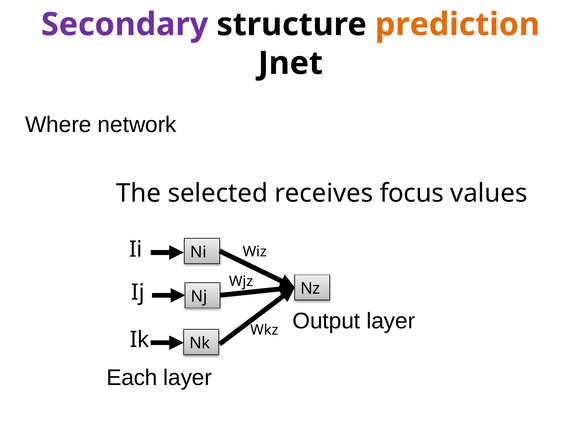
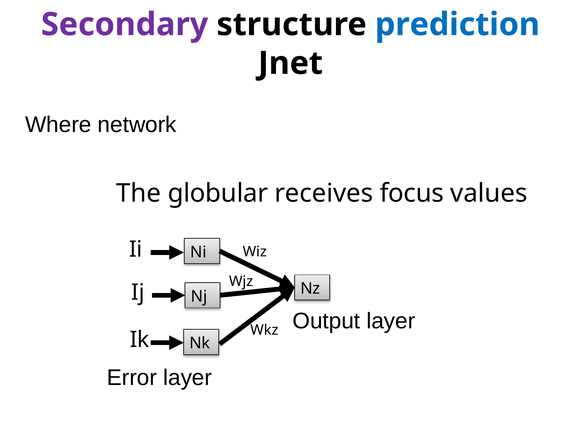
prediction colour: orange -> blue
selected: selected -> globular
Each: Each -> Error
